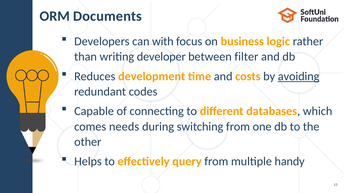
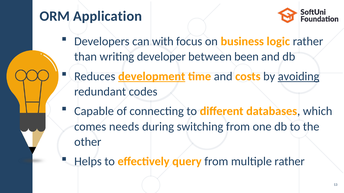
Documents: Documents -> Application
filter: filter -> been
development underline: none -> present
multiple handy: handy -> rather
